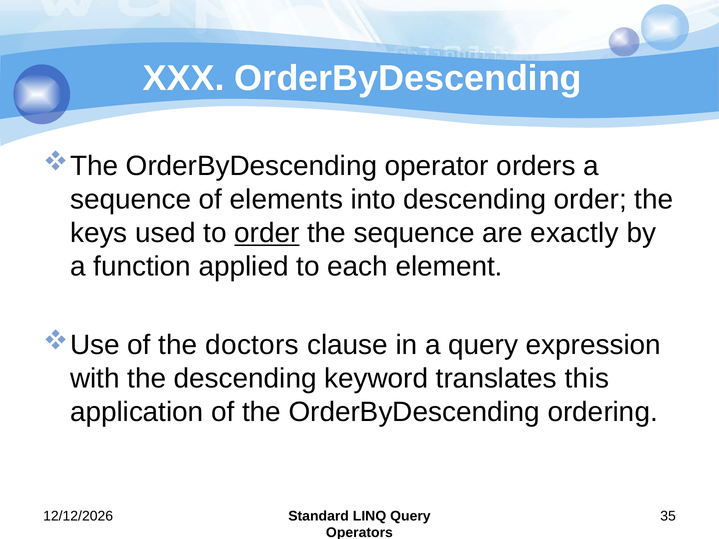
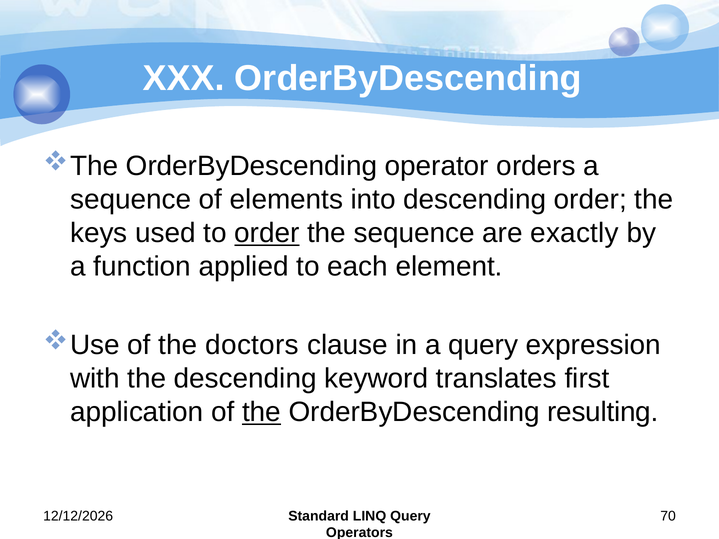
this: this -> first
the at (262, 412) underline: none -> present
ordering: ordering -> resulting
35: 35 -> 70
